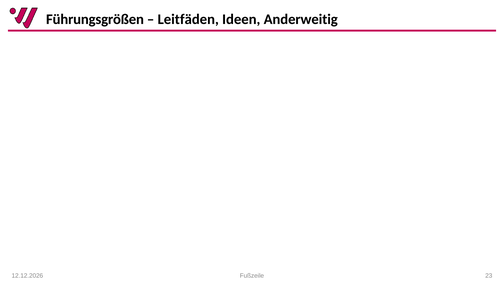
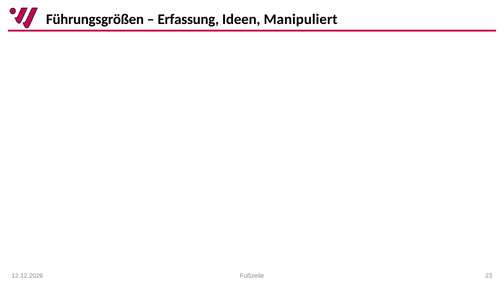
Leitfäden: Leitfäden -> Erfassung
Anderweitig: Anderweitig -> Manipuliert
